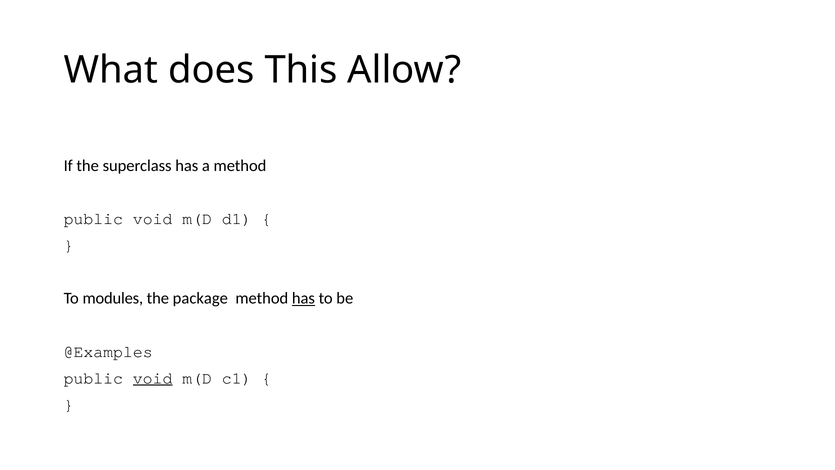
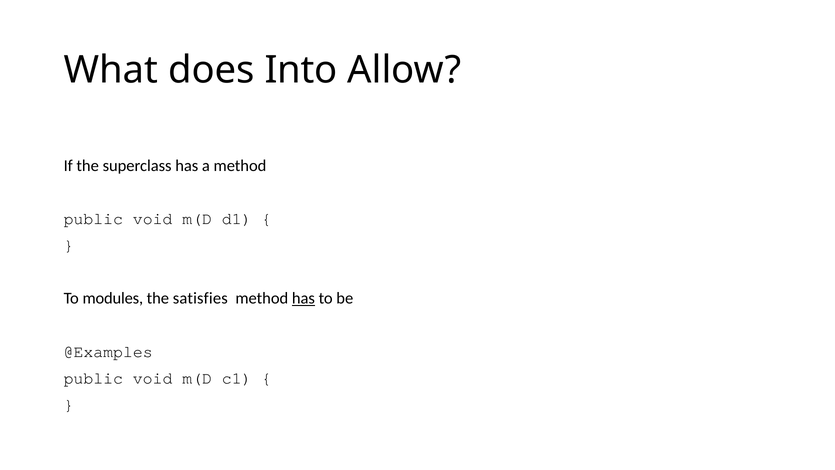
This: This -> Into
package: package -> satisfies
void at (153, 378) underline: present -> none
